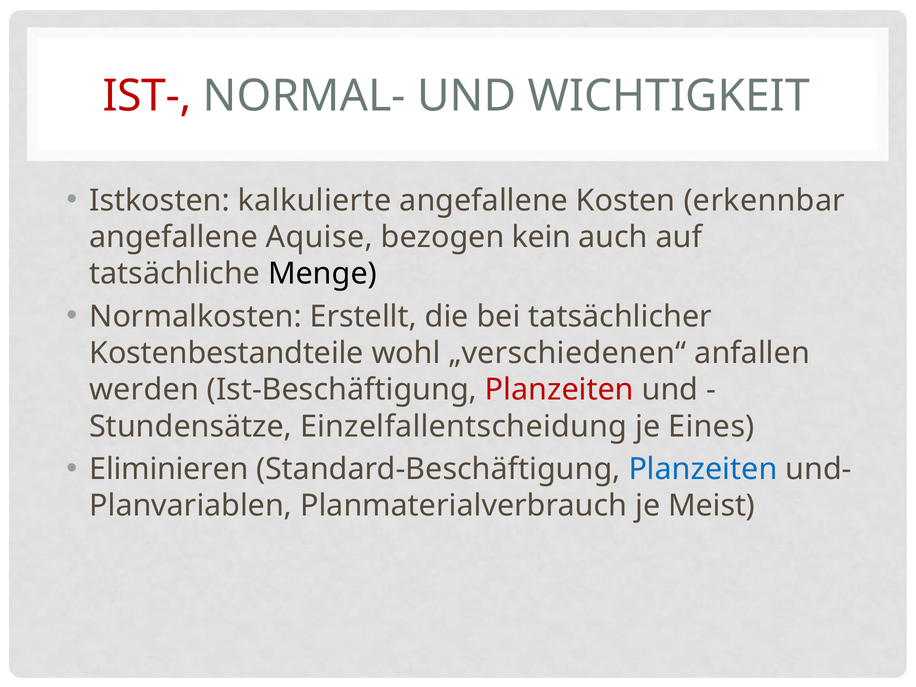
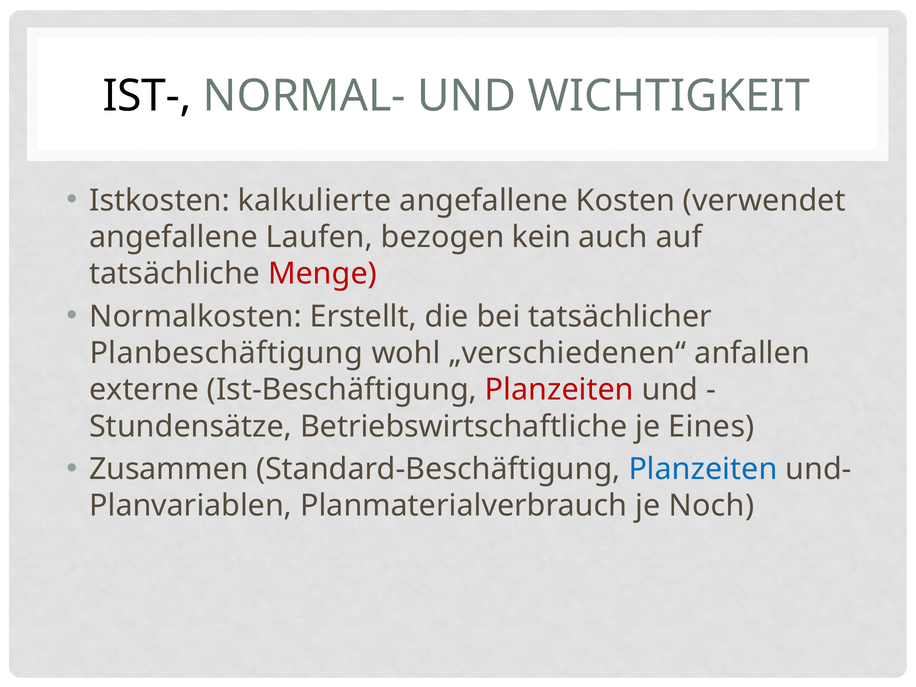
IST- colour: red -> black
erkennbar: erkennbar -> verwendet
Aquise: Aquise -> Laufen
Menge colour: black -> red
Kostenbestandteile: Kostenbestandteile -> Planbeschäftigung
werden: werden -> externe
Einzelfallentscheidung: Einzelfallentscheidung -> Betriebswirtschaftliche
Eliminieren: Eliminieren -> Zusammen
Meist: Meist -> Noch
